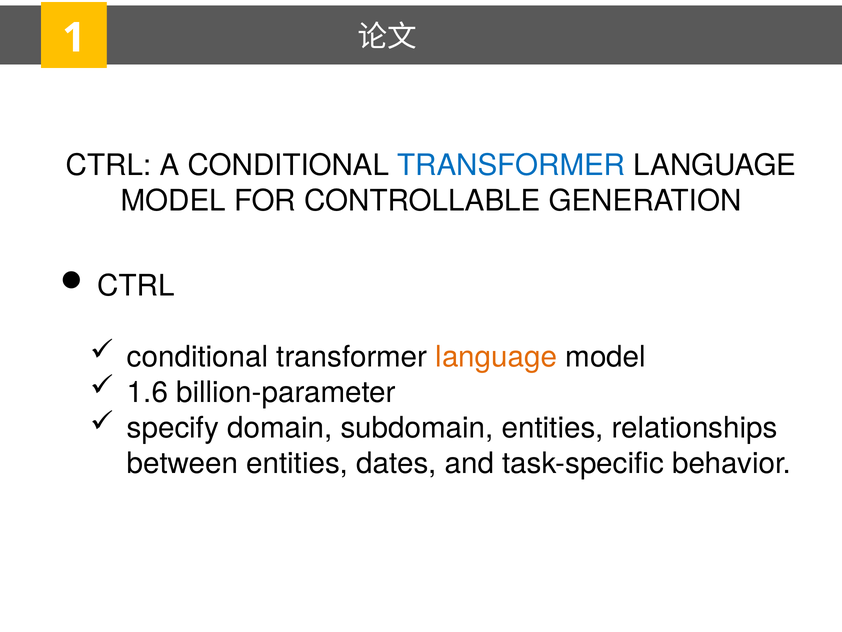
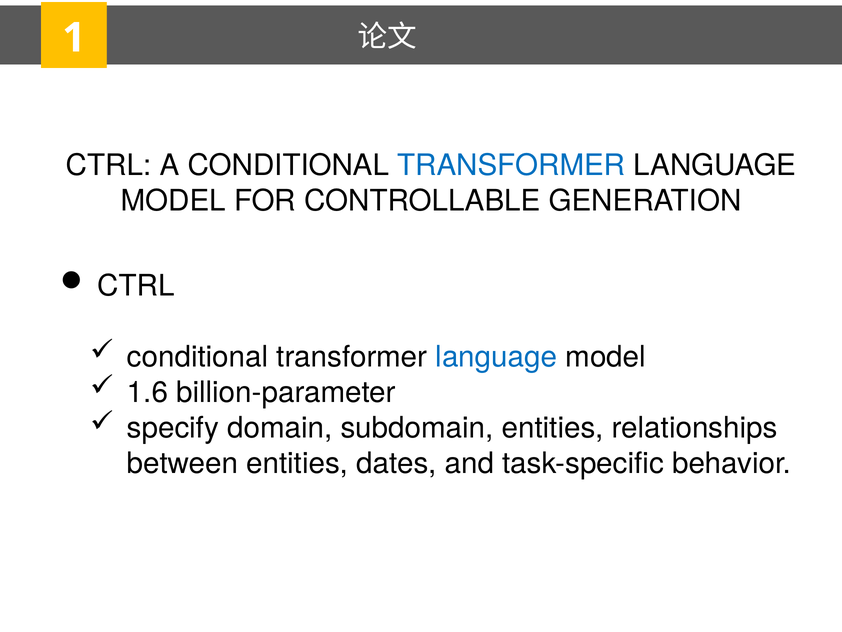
language at (496, 357) colour: orange -> blue
